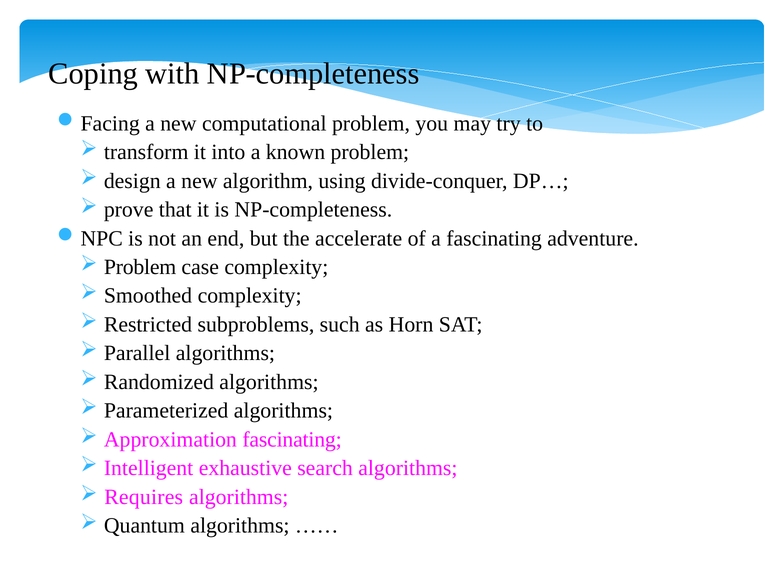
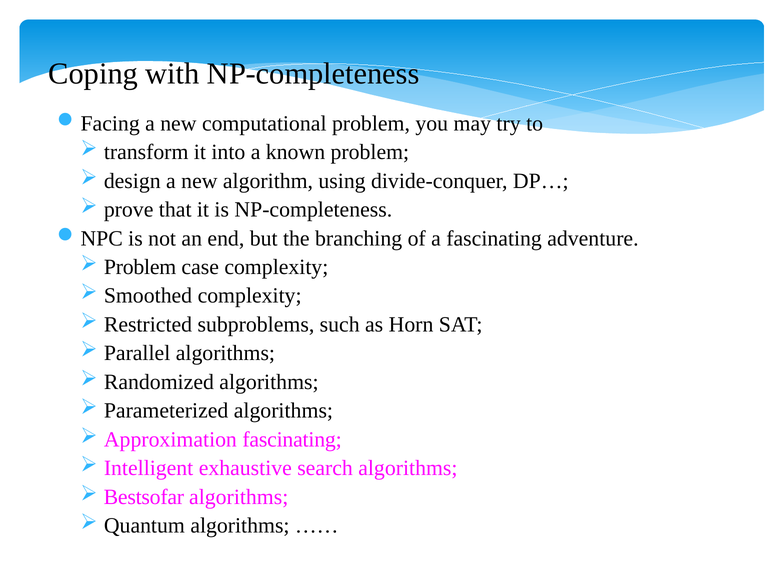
accelerate: accelerate -> branching
Requires: Requires -> Bestsofar
